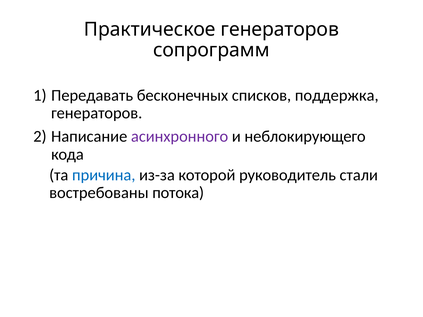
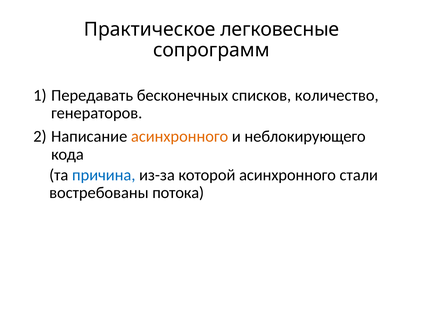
Практическое генераторов: генераторов -> легковесные
поддержка: поддержка -> количество
асинхронного at (180, 137) colour: purple -> orange
которой руководитель: руководитель -> асинхронного
